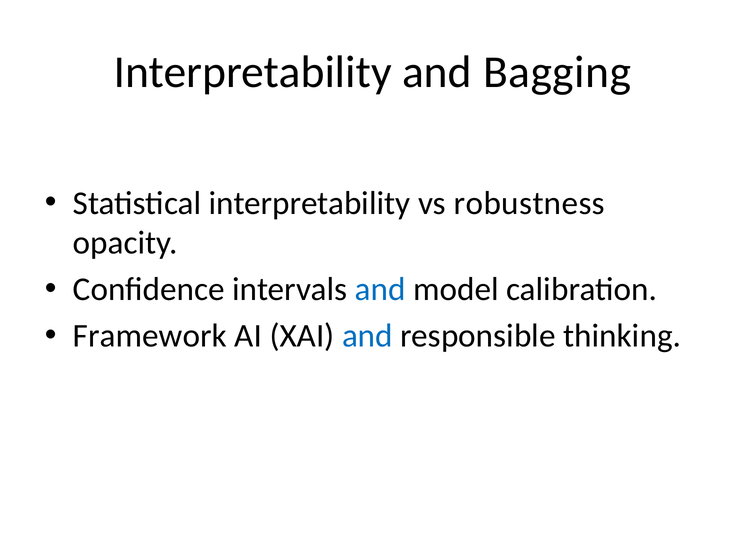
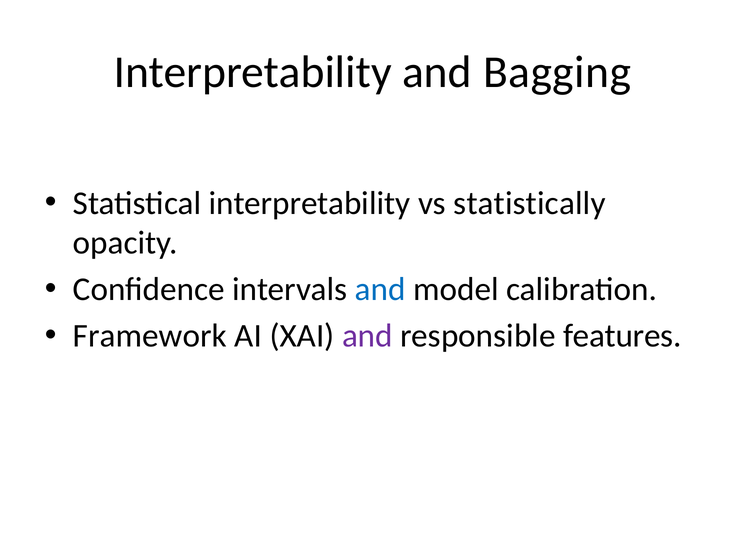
robustness: robustness -> statistically
and at (367, 336) colour: blue -> purple
thinking: thinking -> features
